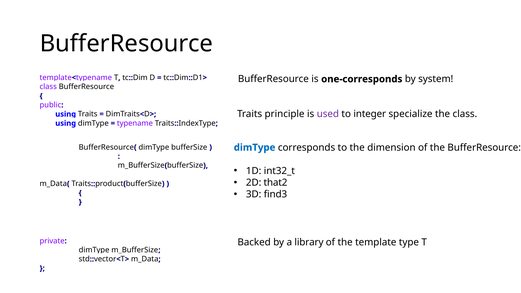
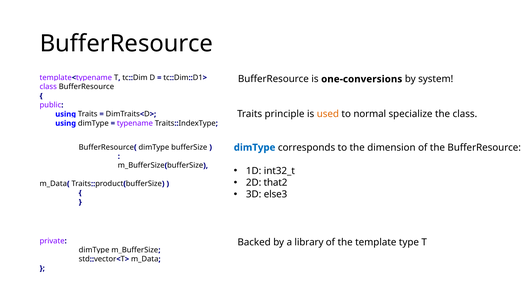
one-corresponds: one-corresponds -> one-conversions
used colour: purple -> orange
integer: integer -> normal
find3: find3 -> else3
